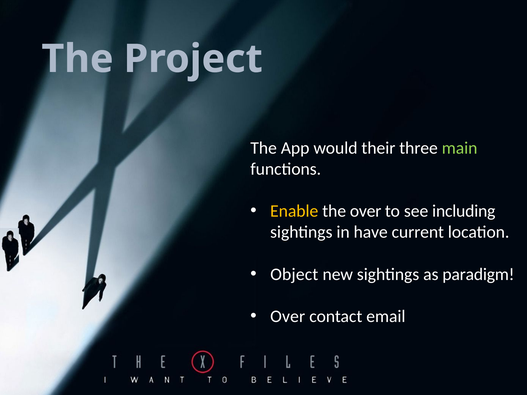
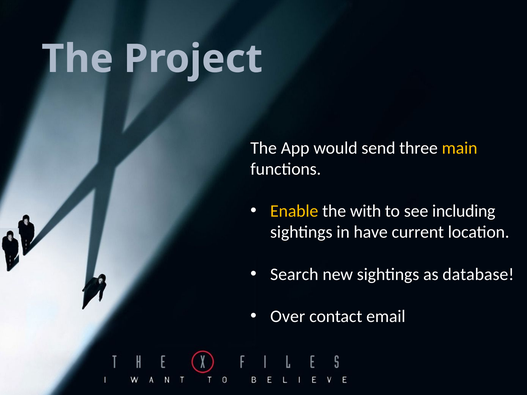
their: their -> send
main colour: light green -> yellow
the over: over -> with
Object: Object -> Search
paradigm: paradigm -> database
